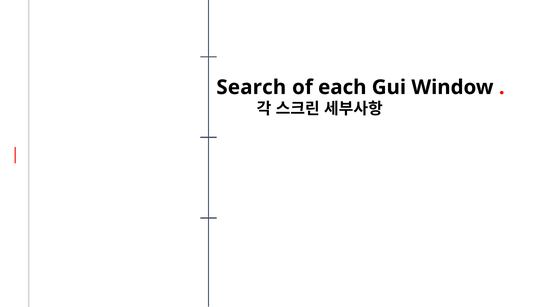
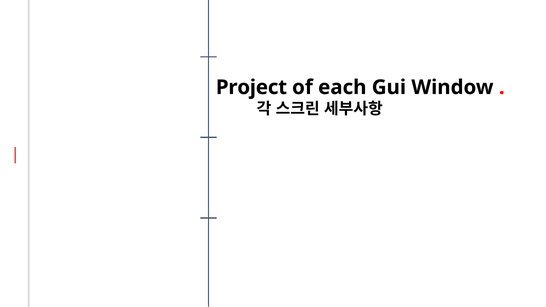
Search: Search -> Project
